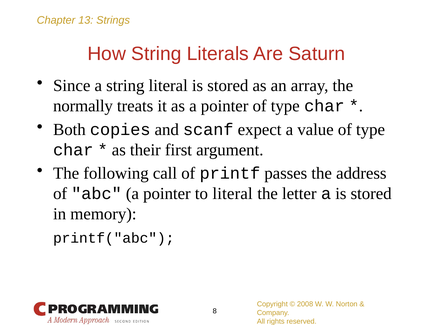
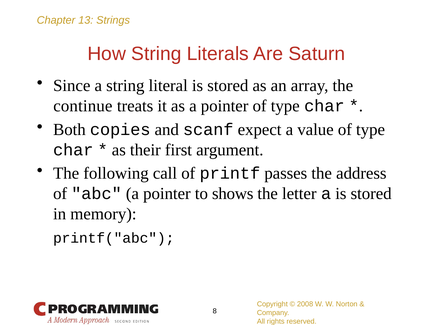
normally: normally -> continue
to literal: literal -> shows
